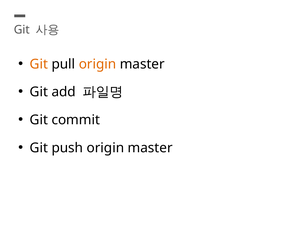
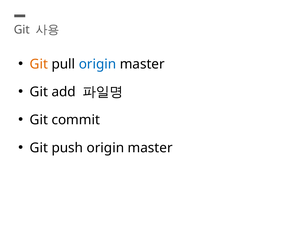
origin at (98, 64) colour: orange -> blue
